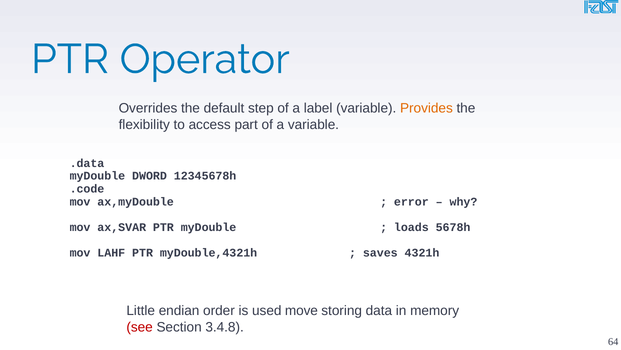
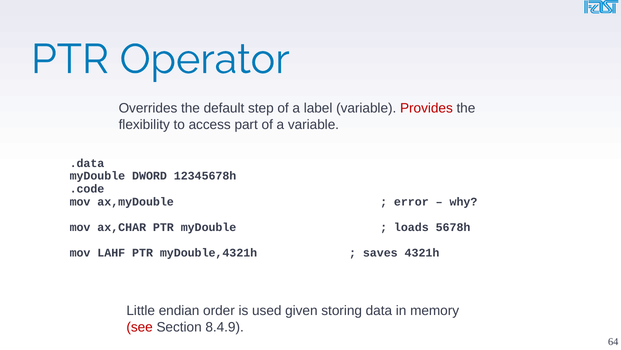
Provides colour: orange -> red
ax,SVAR: ax,SVAR -> ax,CHAR
move: move -> given
3.4.8: 3.4.8 -> 8.4.9
